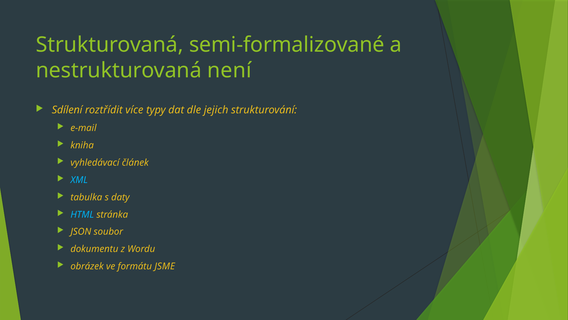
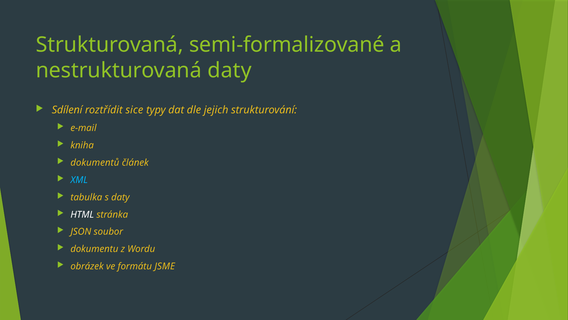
nestrukturovaná není: není -> daty
více: více -> sice
vyhledávací: vyhledávací -> dokumentů
HTML colour: light blue -> white
